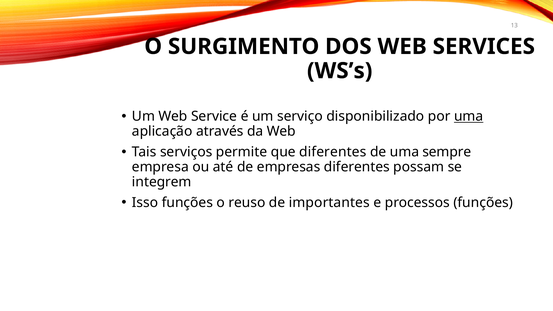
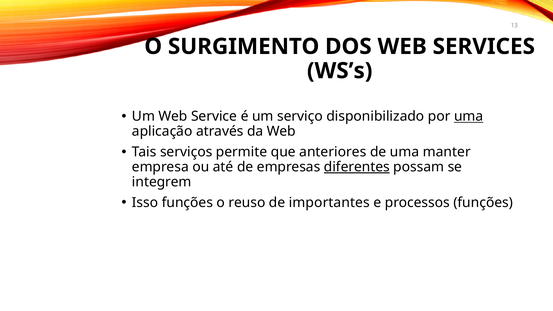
que diferentes: diferentes -> anteriores
sempre: sempre -> manter
diferentes at (357, 167) underline: none -> present
